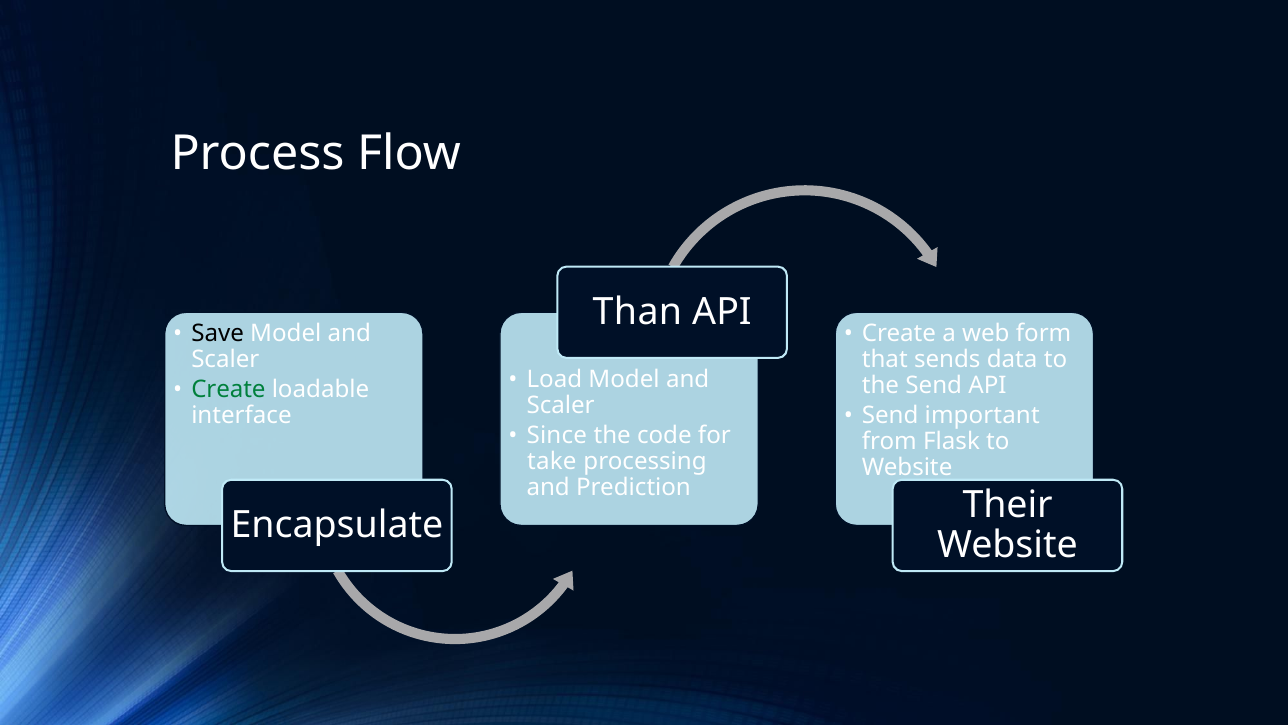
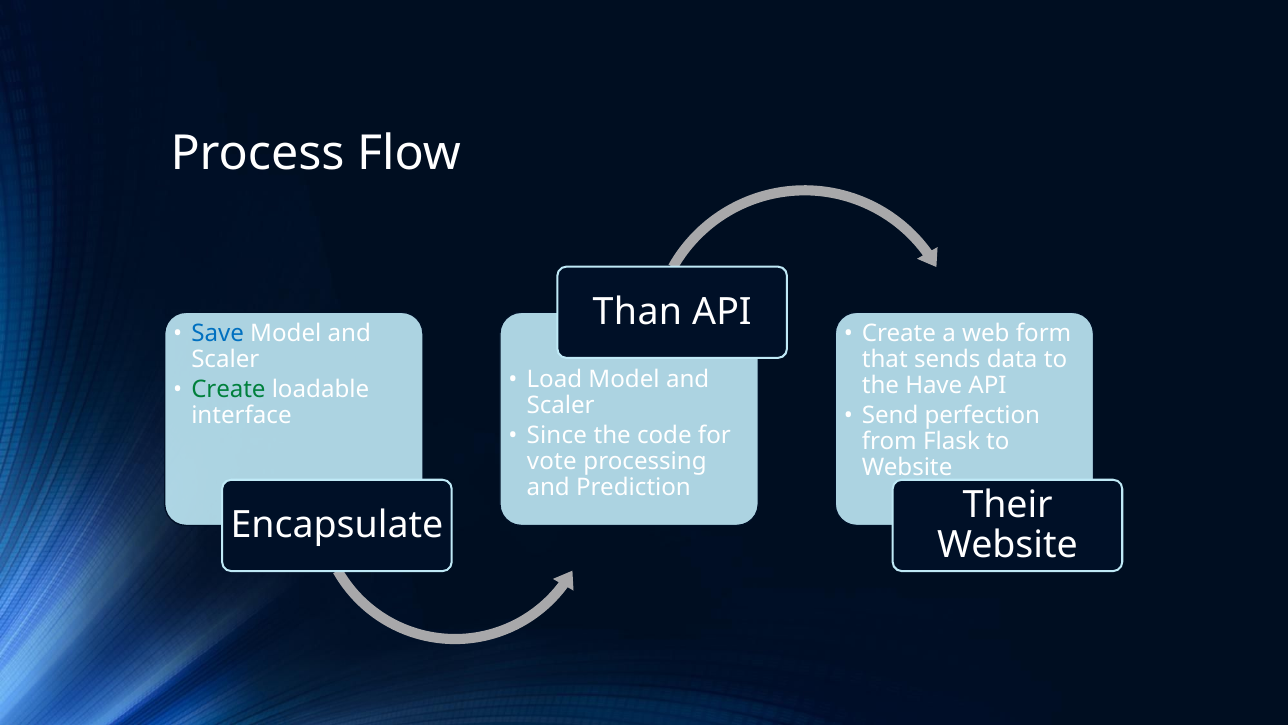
Save colour: black -> blue
the Send: Send -> Have
important: important -> perfection
take: take -> vote
